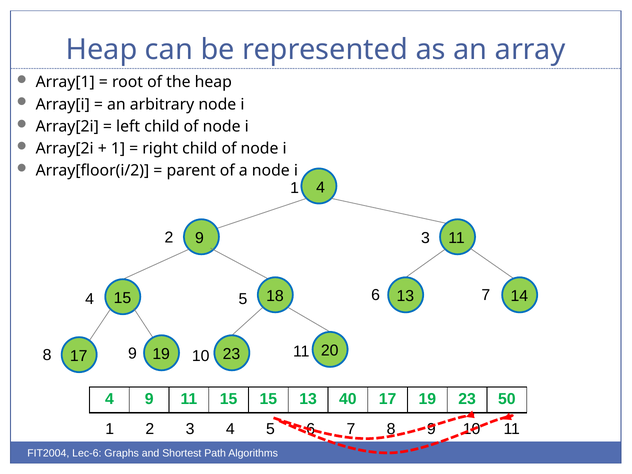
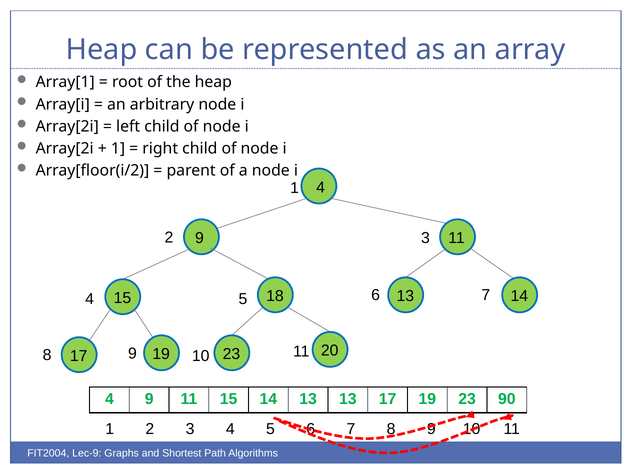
15 15: 15 -> 14
13 40: 40 -> 13
50: 50 -> 90
Lec-6: Lec-6 -> Lec-9
